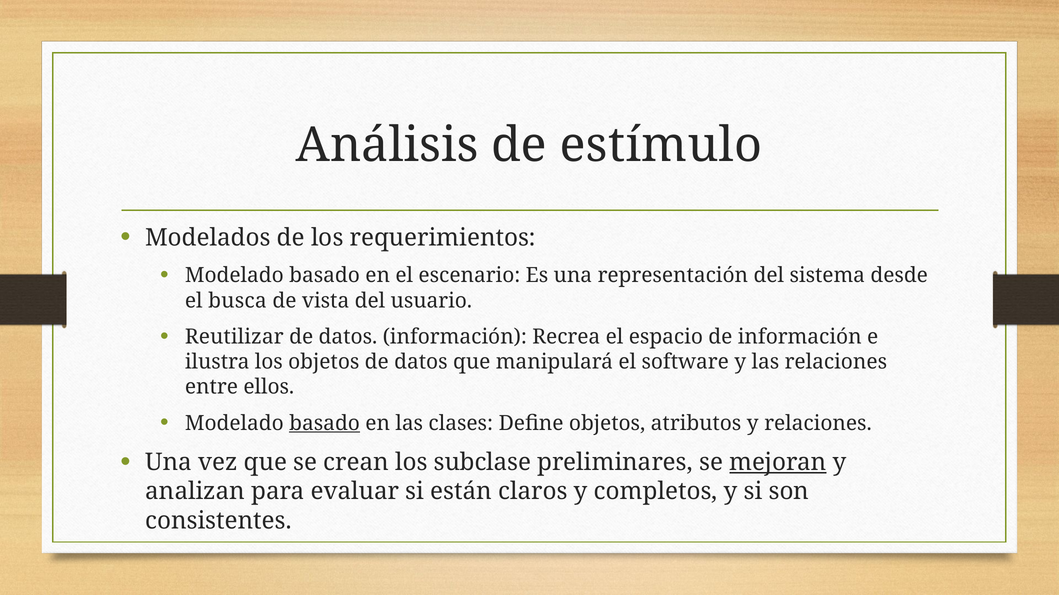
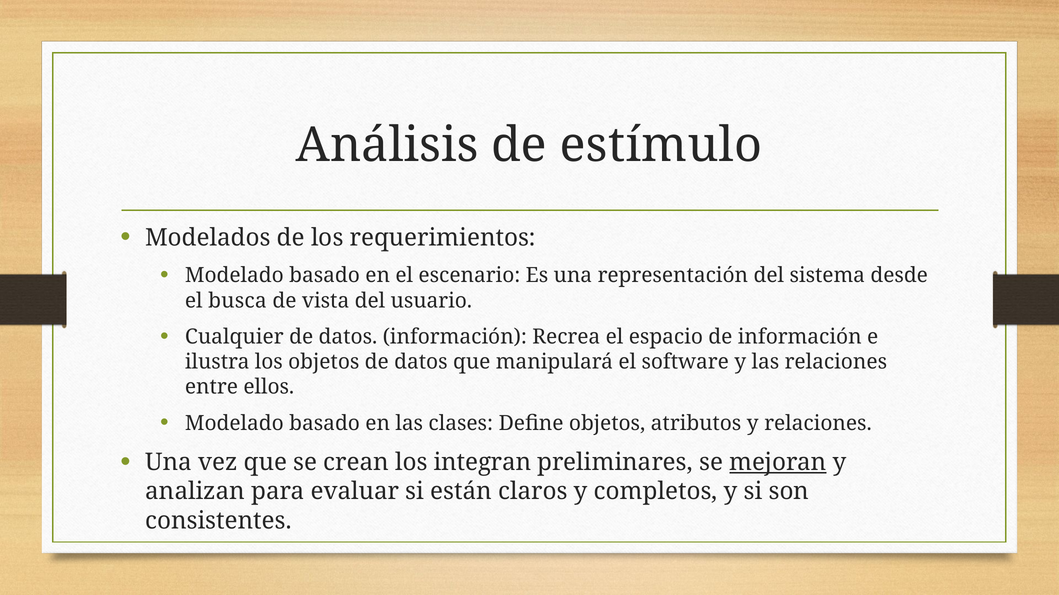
Reutilizar: Reutilizar -> Cualquier
basado at (325, 424) underline: present -> none
subclase: subclase -> integran
